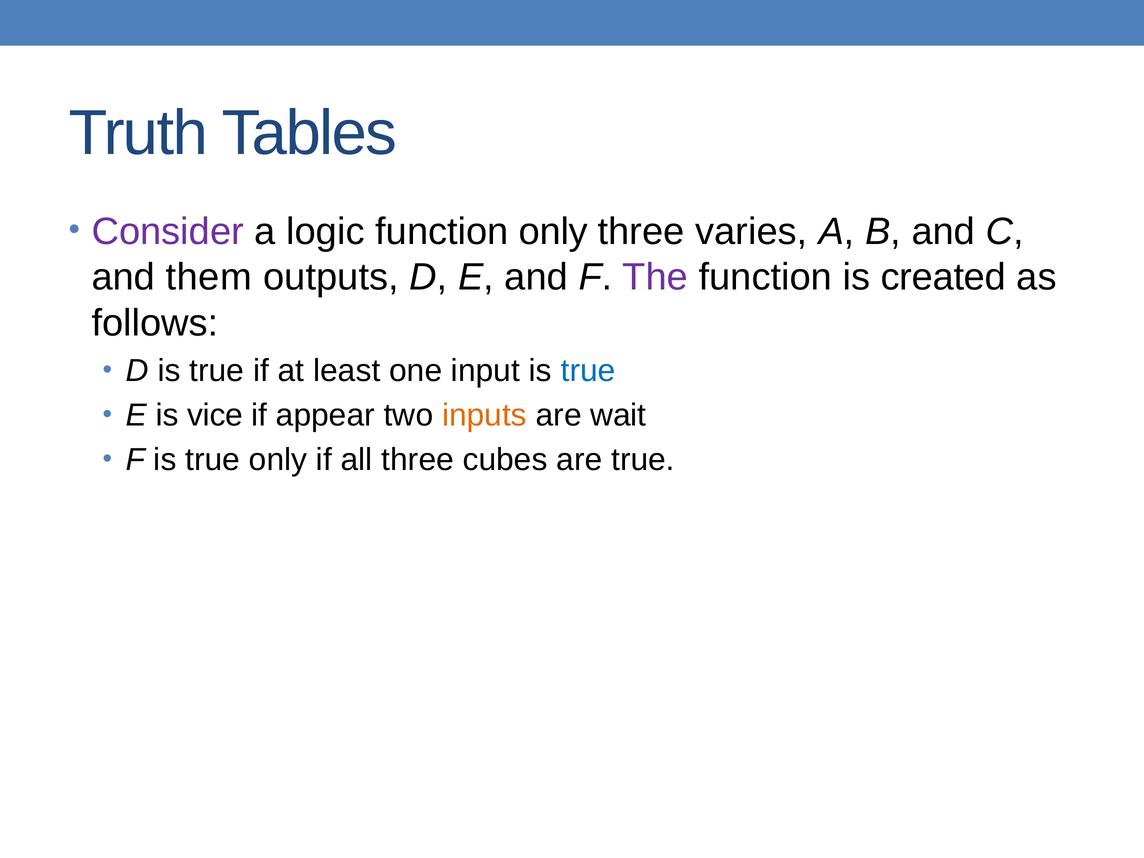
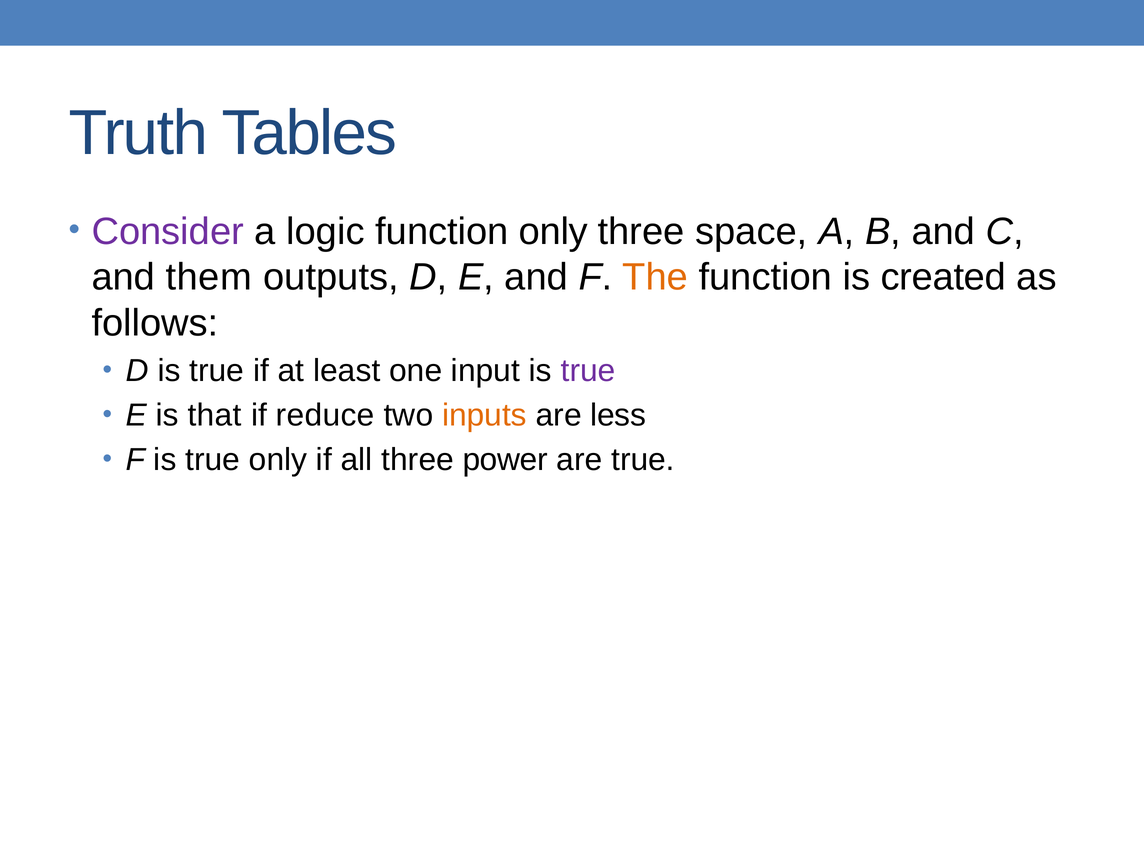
varies: varies -> space
The colour: purple -> orange
true at (588, 371) colour: blue -> purple
vice: vice -> that
appear: appear -> reduce
wait: wait -> less
cubes: cubes -> power
